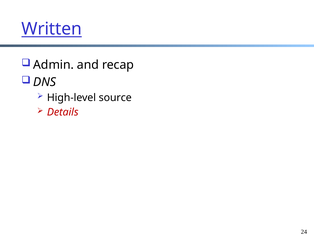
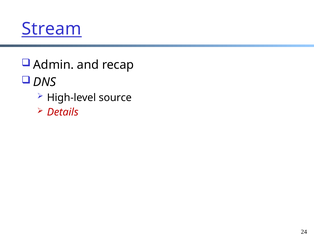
Written: Written -> Stream
